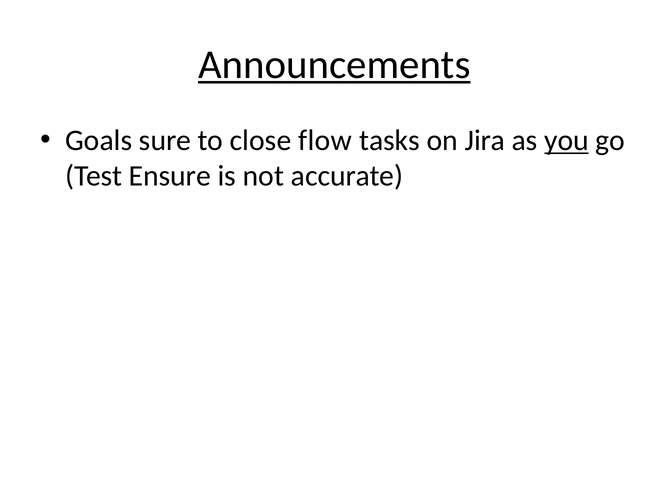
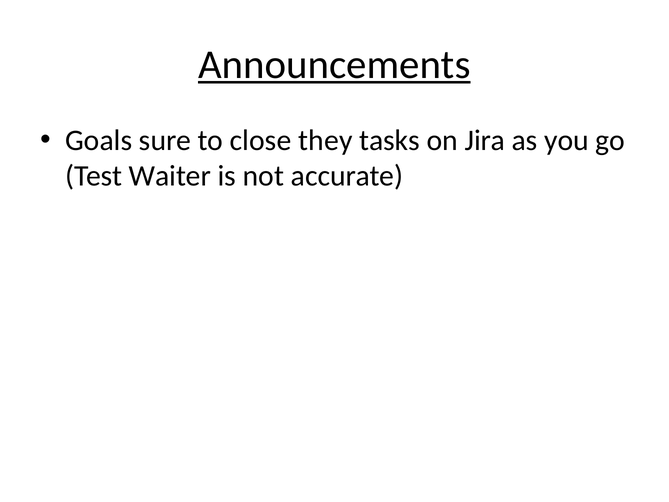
flow: flow -> they
you underline: present -> none
Ensure: Ensure -> Waiter
